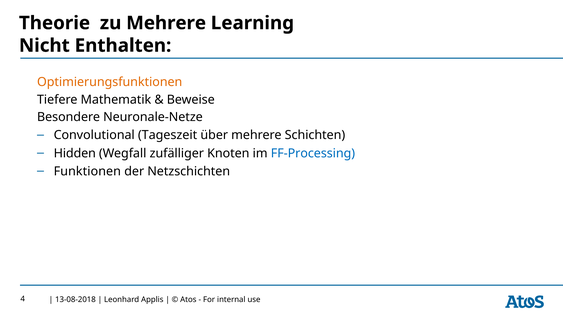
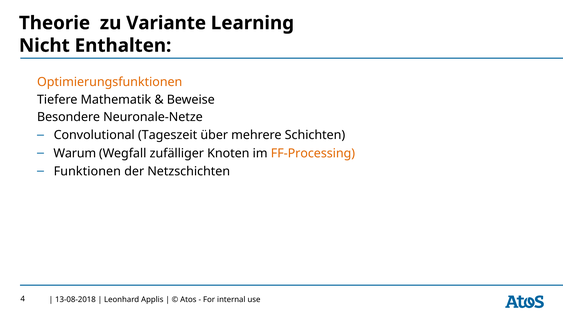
zu Mehrere: Mehrere -> Variante
Hidden: Hidden -> Warum
FF-Processing colour: blue -> orange
